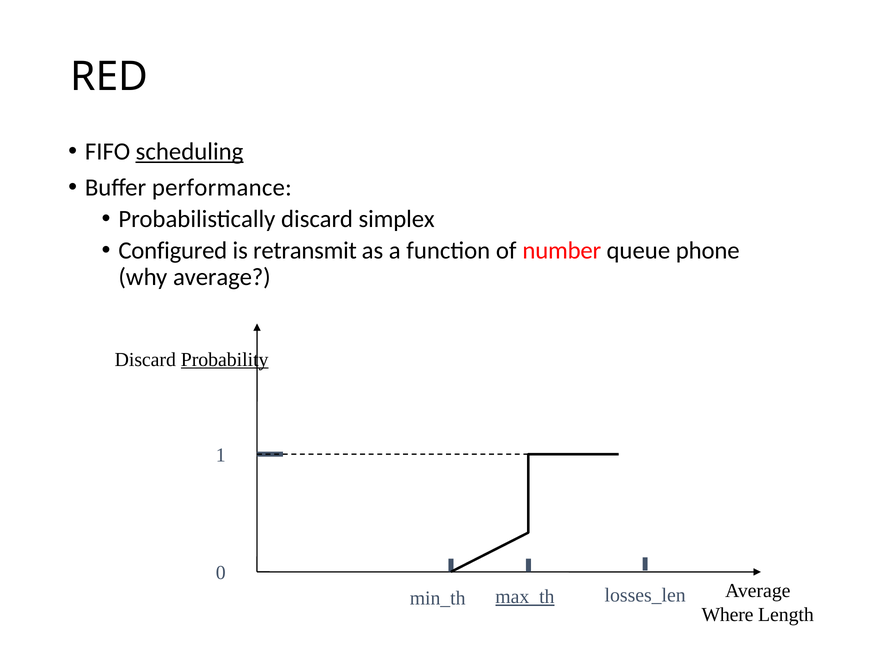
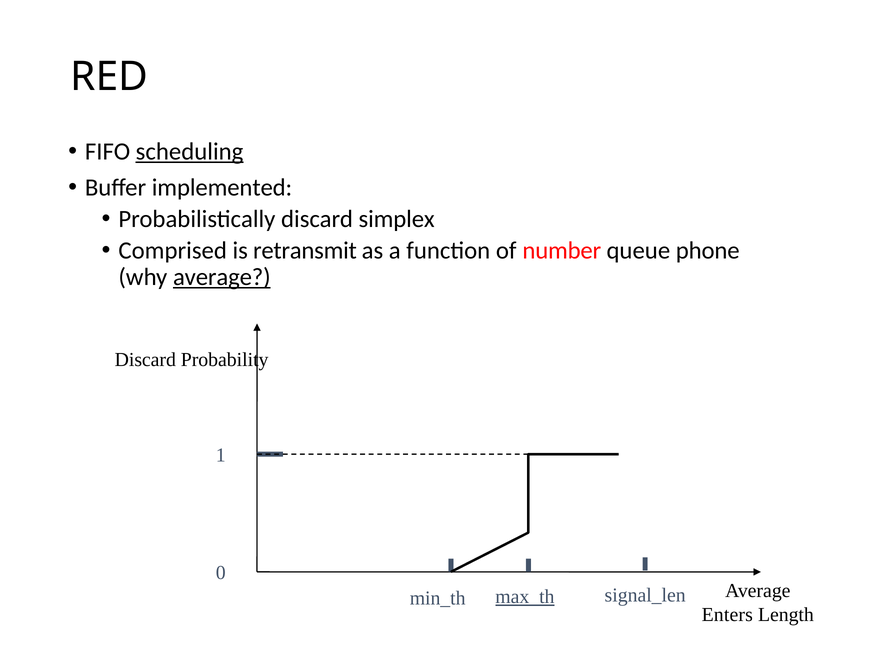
performance: performance -> implemented
Configured: Configured -> Comprised
average at (222, 277) underline: none -> present
Probability underline: present -> none
losses_len: losses_len -> signal_len
Where: Where -> Enters
